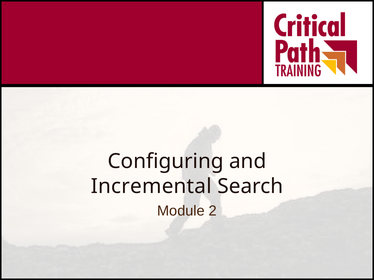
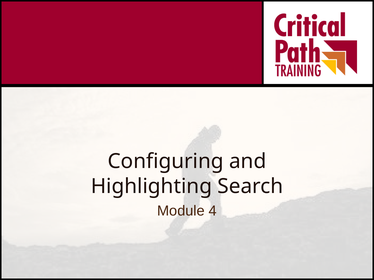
Incremental: Incremental -> Highlighting
2: 2 -> 4
